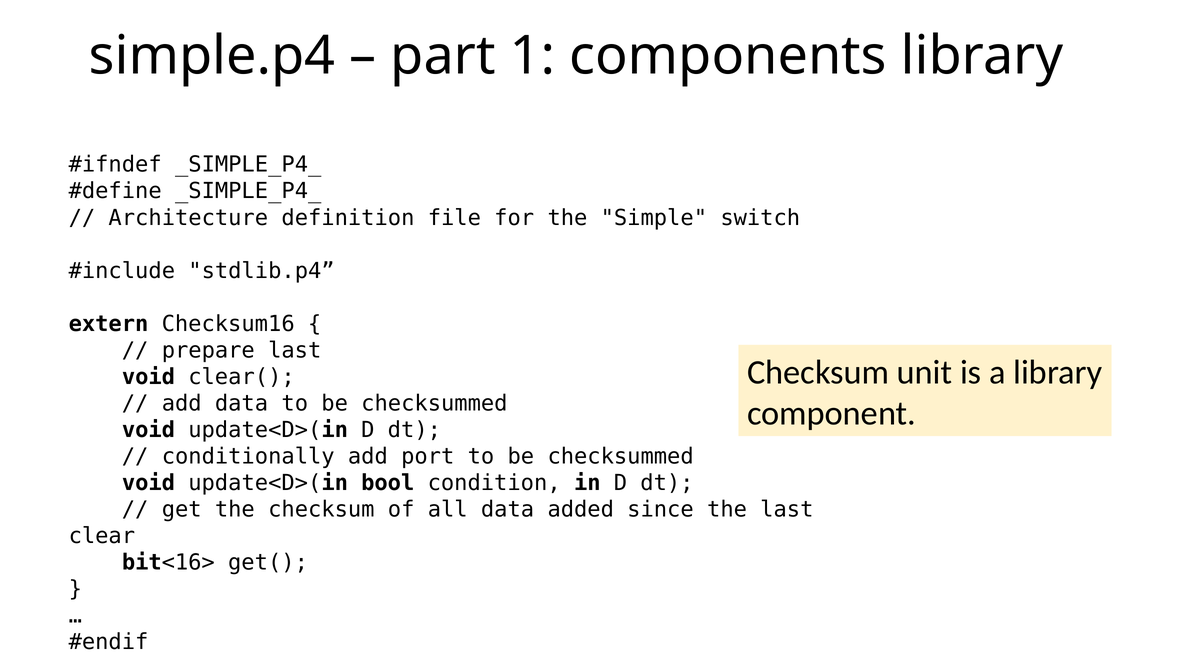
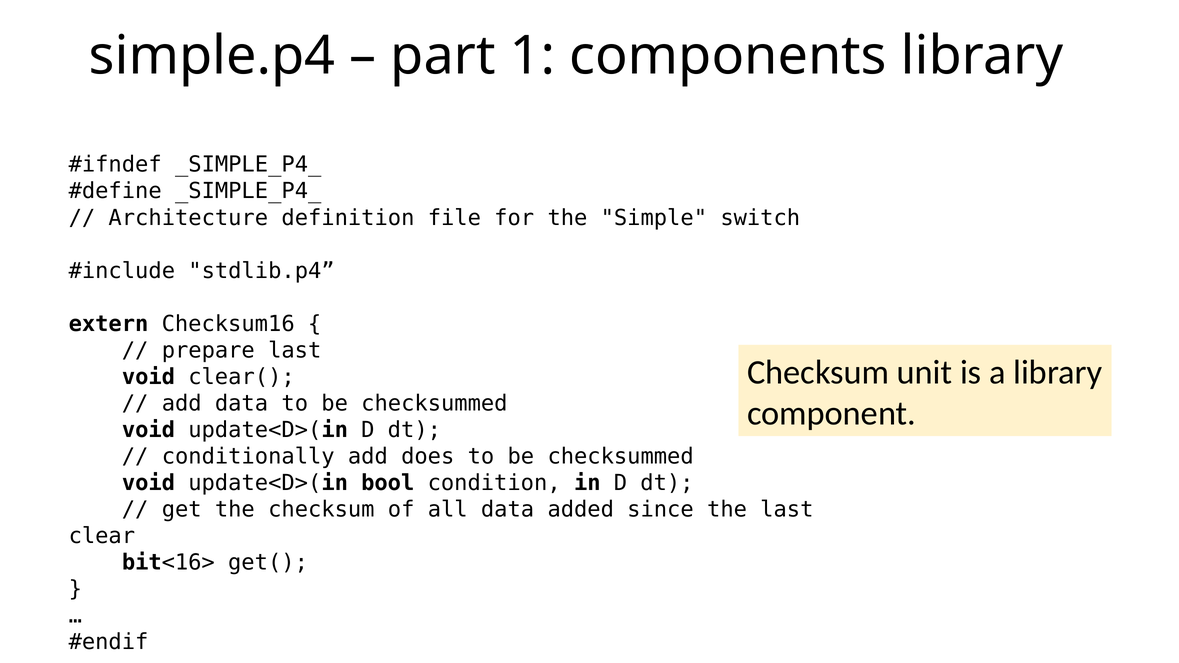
port: port -> does
